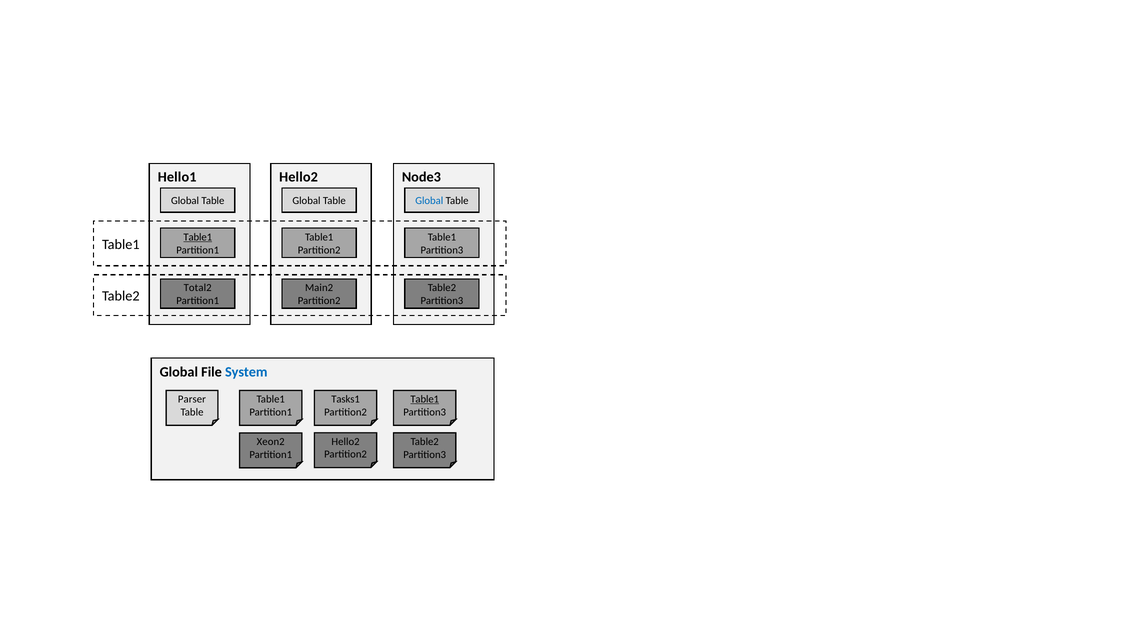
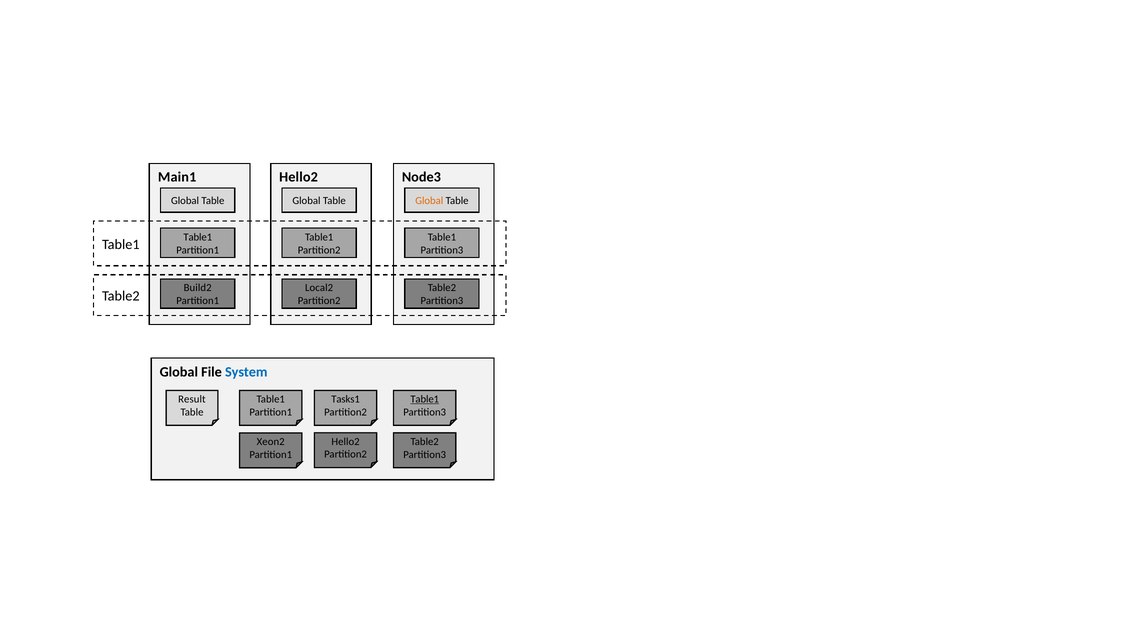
Hello1: Hello1 -> Main1
Global at (429, 201) colour: blue -> orange
Table1 at (198, 237) underline: present -> none
Total2: Total2 -> Build2
Main2: Main2 -> Local2
Parser: Parser -> Result
